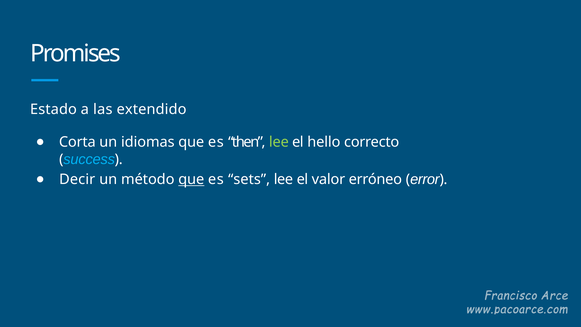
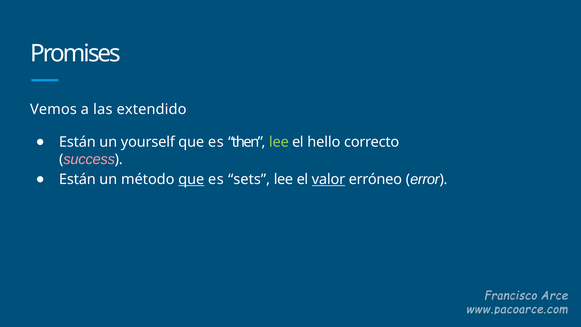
Estado: Estado -> Vemos
Corta at (77, 142): Corta -> Están
idiomas: idiomas -> yourself
success colour: light blue -> pink
Decir at (77, 179): Decir -> Están
valor underline: none -> present
